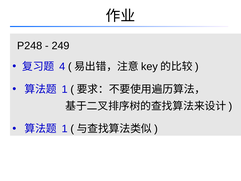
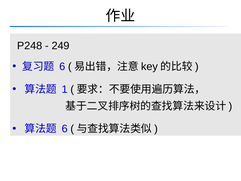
4 at (62, 66): 4 -> 6
1 at (65, 129): 1 -> 6
